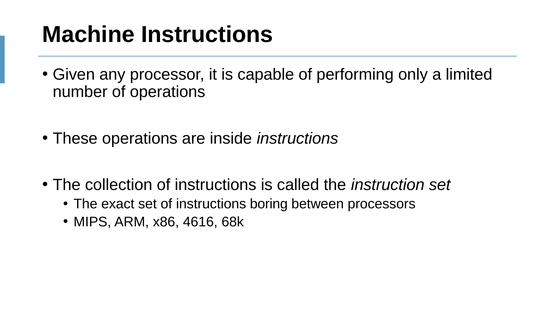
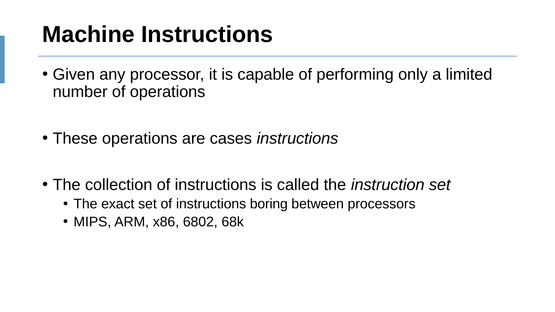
inside: inside -> cases
4616: 4616 -> 6802
